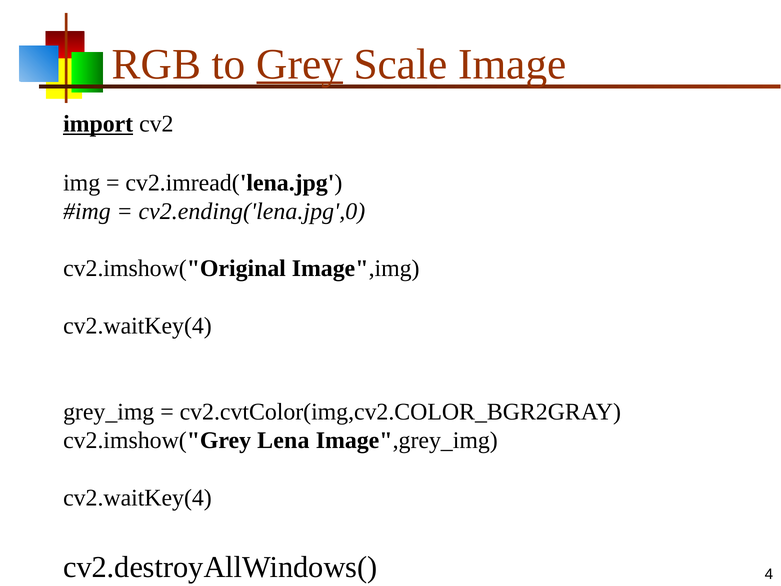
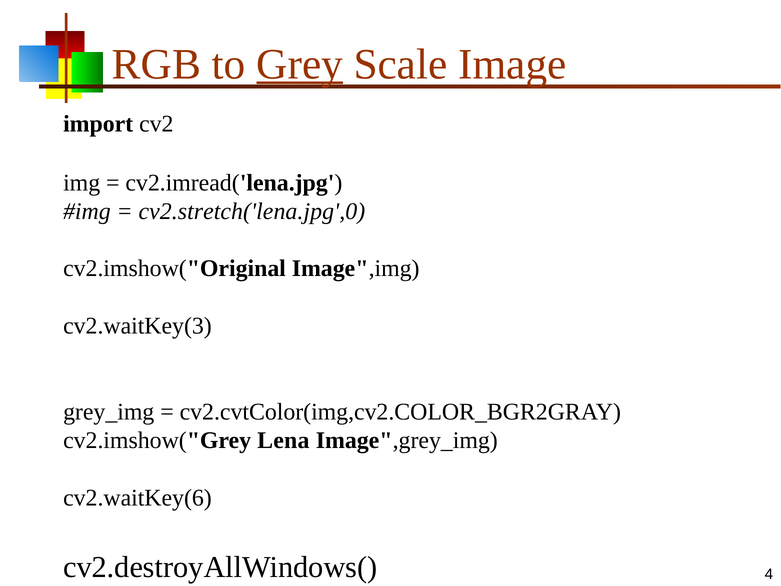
import underline: present -> none
cv2.ending('lena.jpg',0: cv2.ending('lena.jpg',0 -> cv2.stretch('lena.jpg',0
cv2.waitKey(4 at (137, 326): cv2.waitKey(4 -> cv2.waitKey(3
cv2.waitKey(4 at (137, 498): cv2.waitKey(4 -> cv2.waitKey(6
